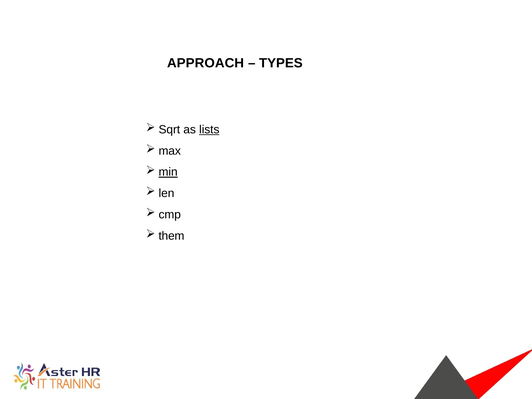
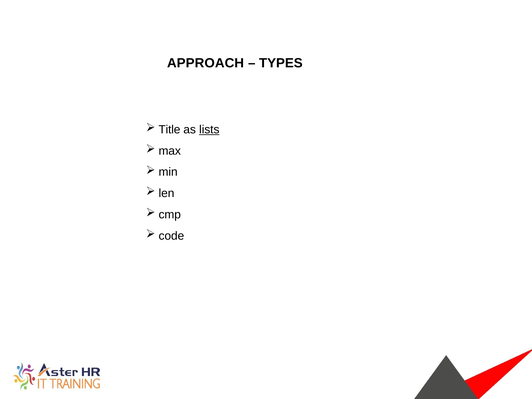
Sqrt: Sqrt -> Title
min underline: present -> none
them: them -> code
